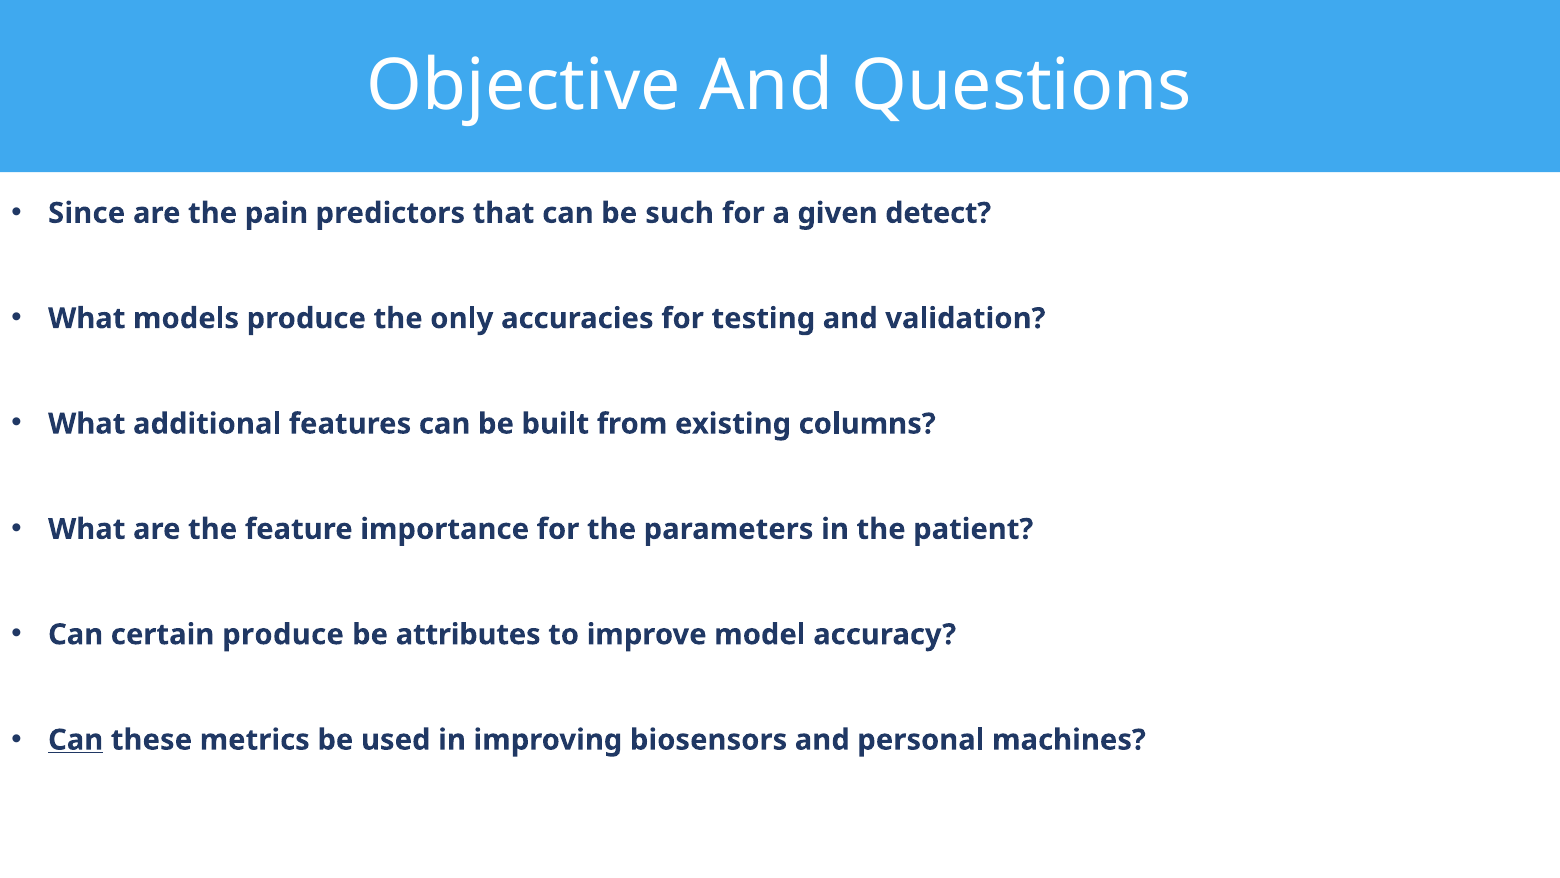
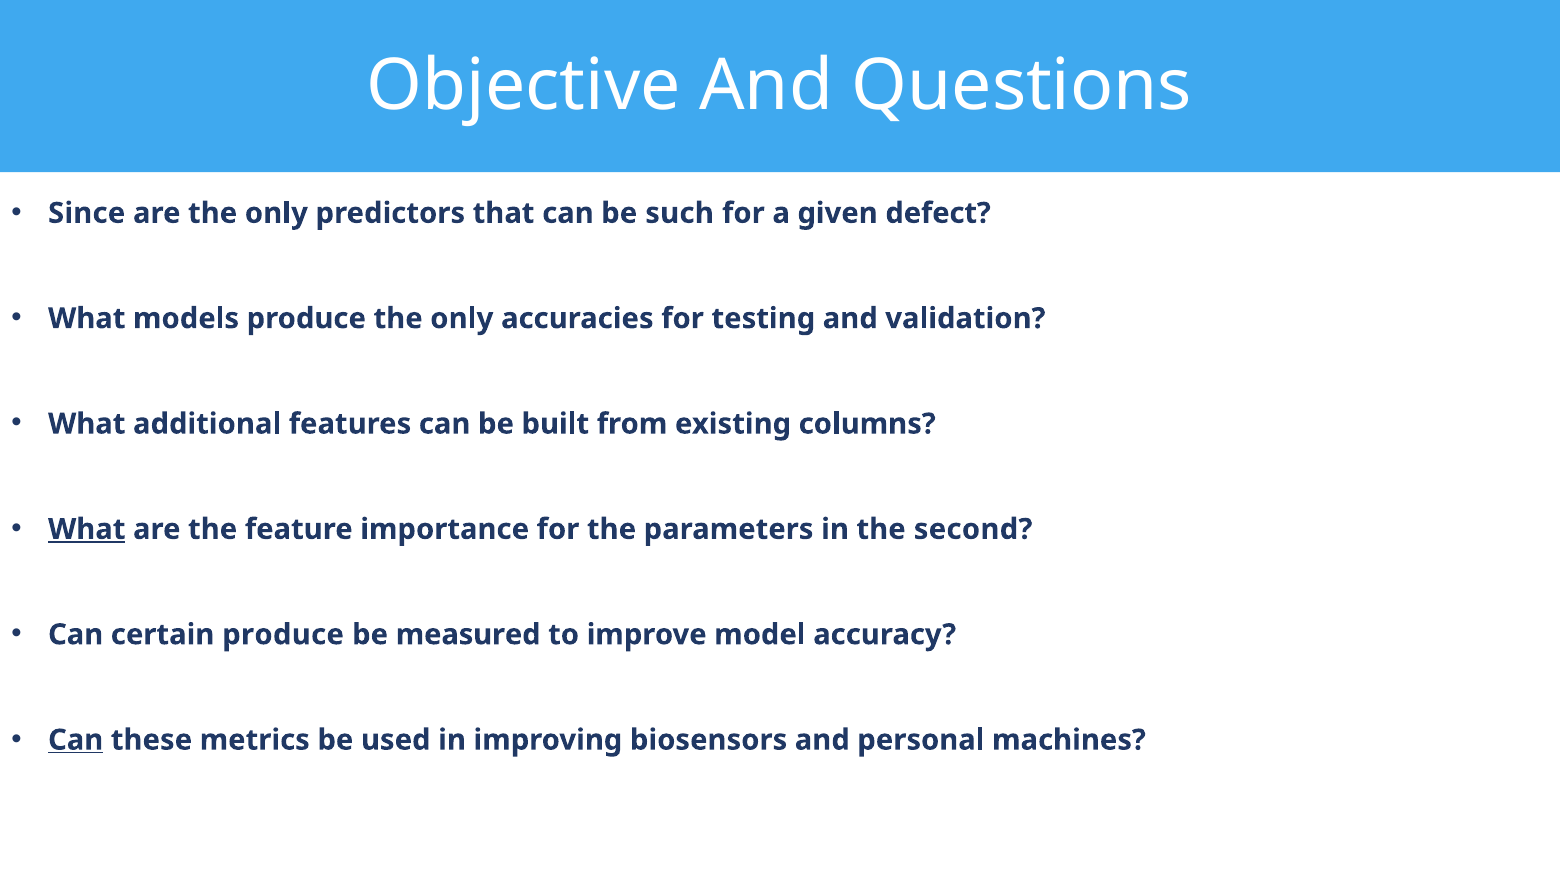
are the pain: pain -> only
detect: detect -> defect
What at (87, 529) underline: none -> present
patient: patient -> second
attributes: attributes -> measured
